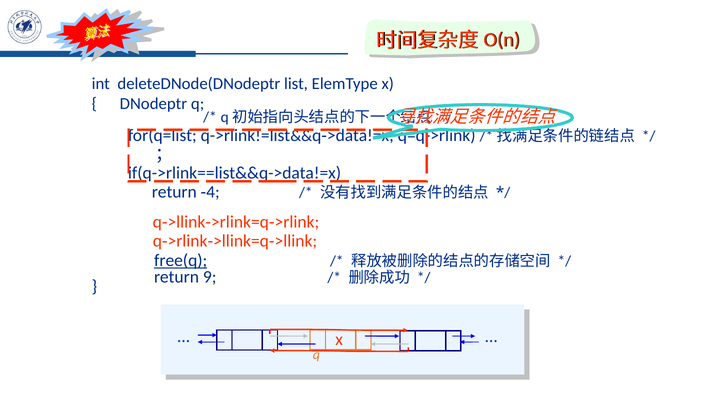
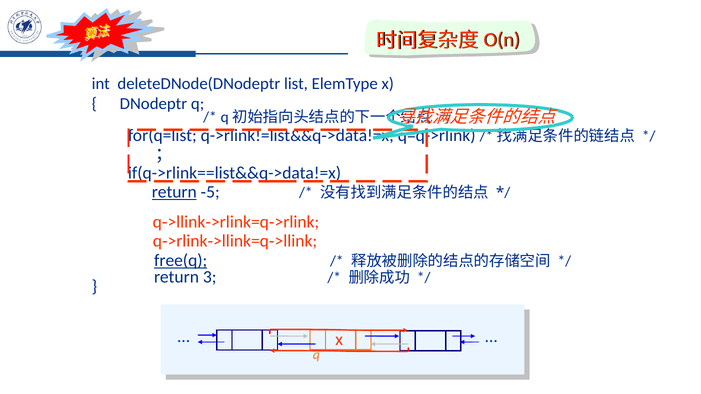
return at (174, 192) underline: none -> present
4: 4 -> 5
9: 9 -> 3
